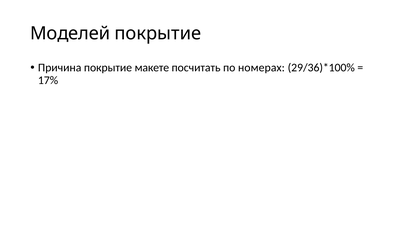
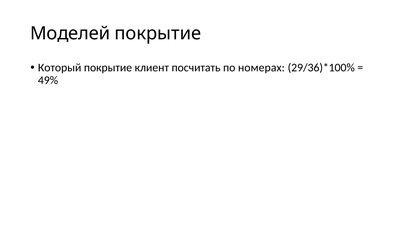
Причина: Причина -> Который
макете: макете -> клиент
17%: 17% -> 49%
